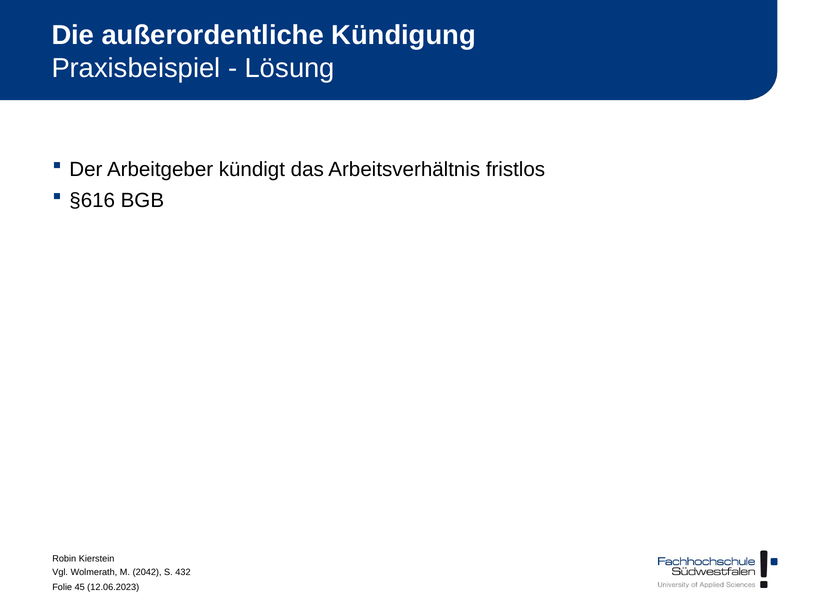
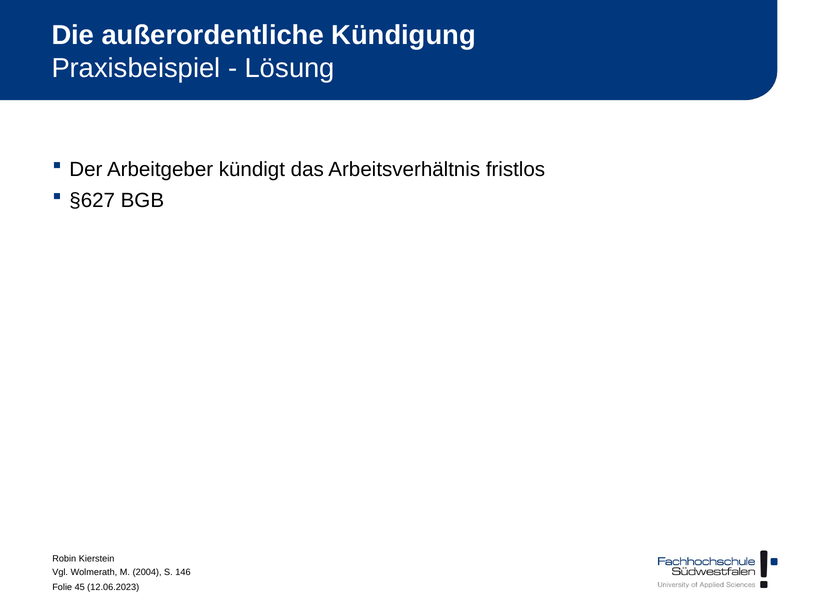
§616: §616 -> §627
2042: 2042 -> 2004
432: 432 -> 146
